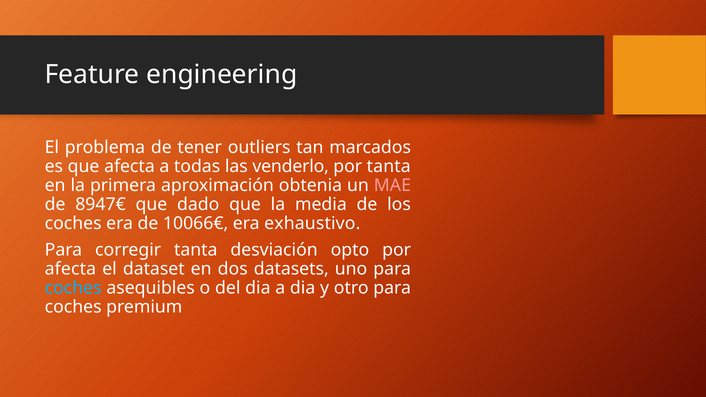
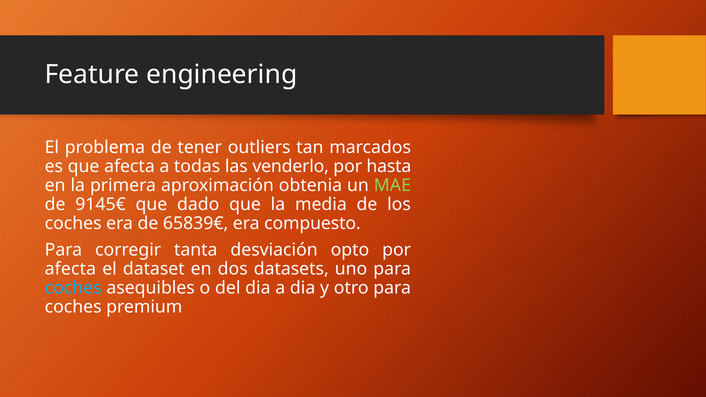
por tanta: tanta -> hasta
MAE colour: pink -> light green
8947€: 8947€ -> 9145€
10066€: 10066€ -> 65839€
exhaustivo: exhaustivo -> compuesto
